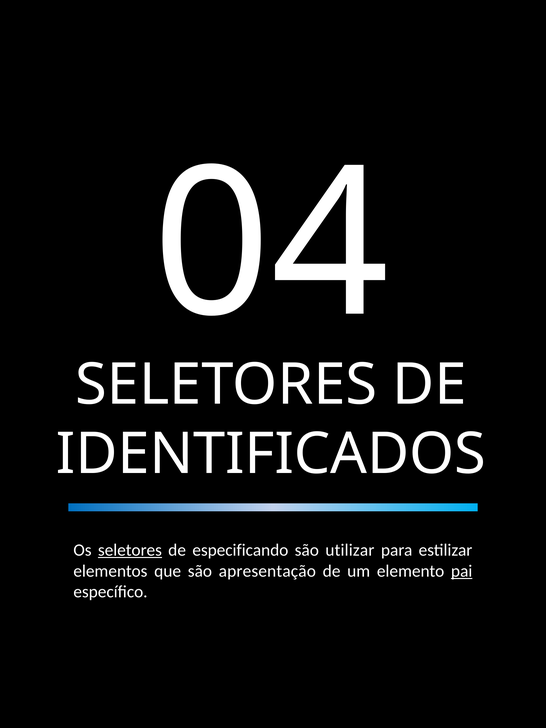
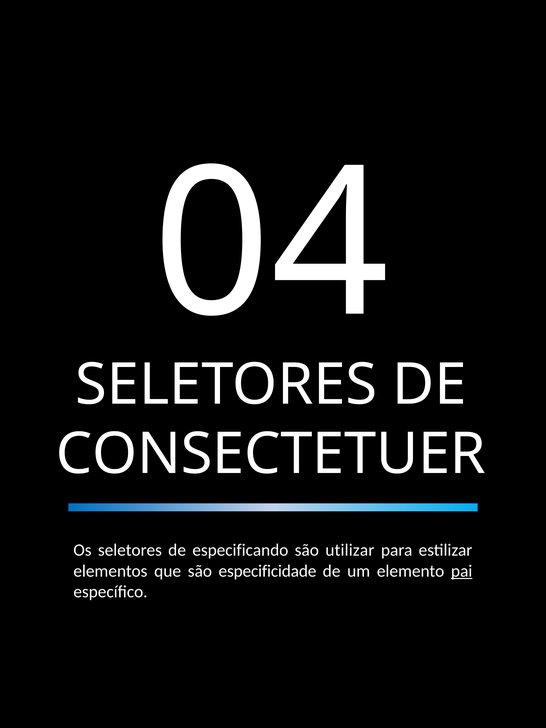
IDENTIFICADOS: IDENTIFICADOS -> CONSECTETUER
seletores at (130, 550) underline: present -> none
apresentação: apresentação -> especificidade
